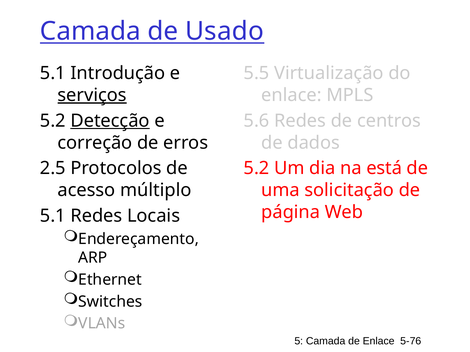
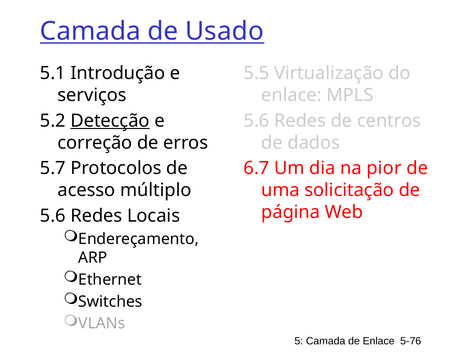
serviços underline: present -> none
2.5: 2.5 -> 5.7
5.2 at (257, 168): 5.2 -> 6.7
está: está -> pior
5.1 at (53, 216): 5.1 -> 5.6
